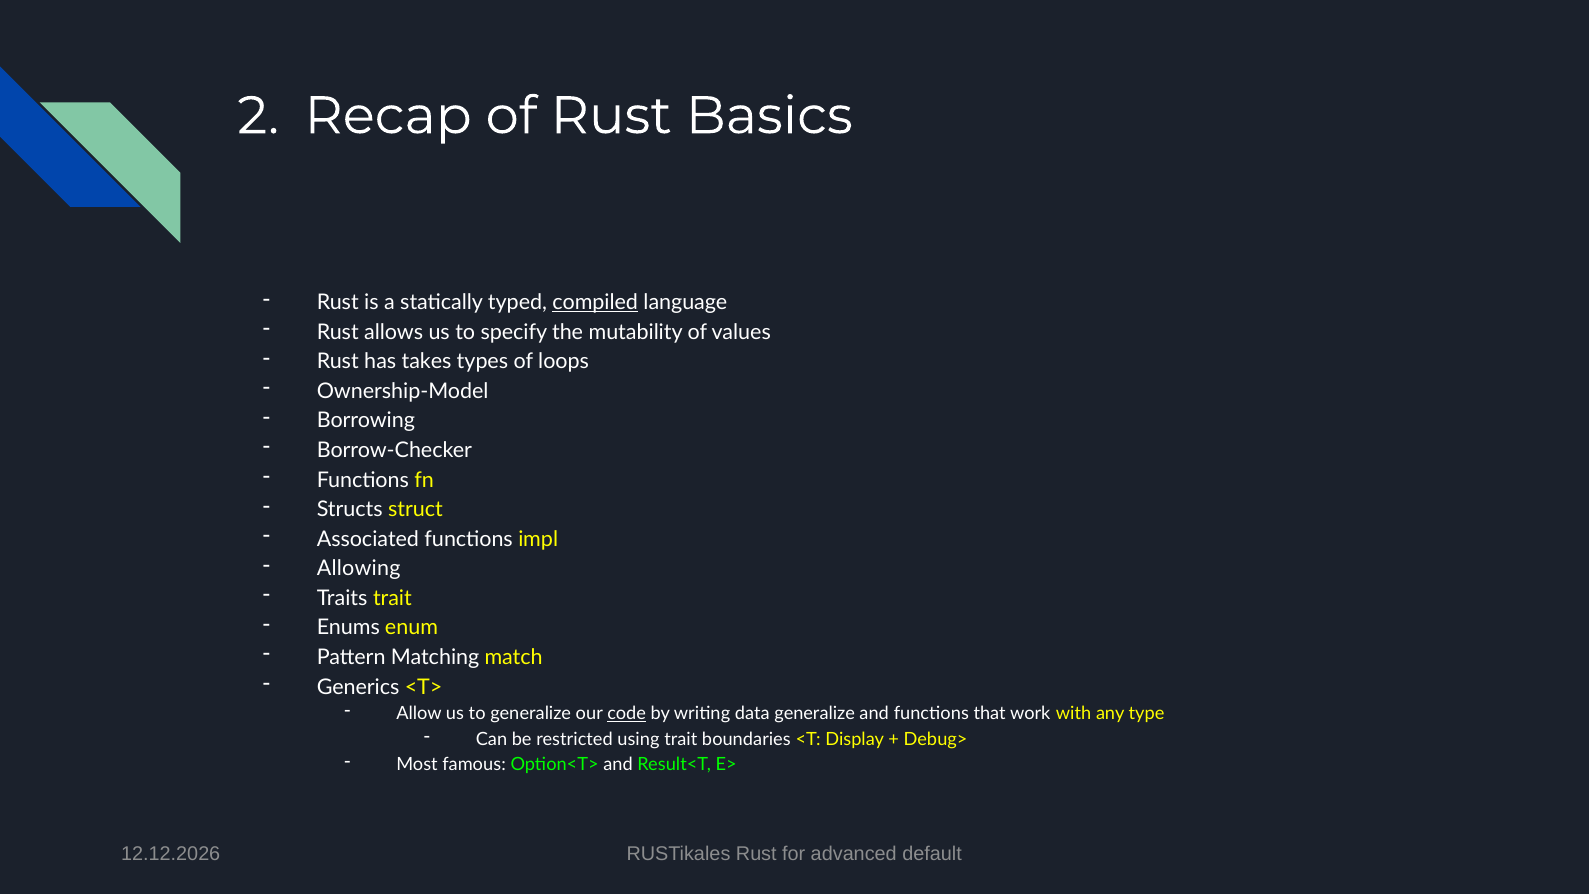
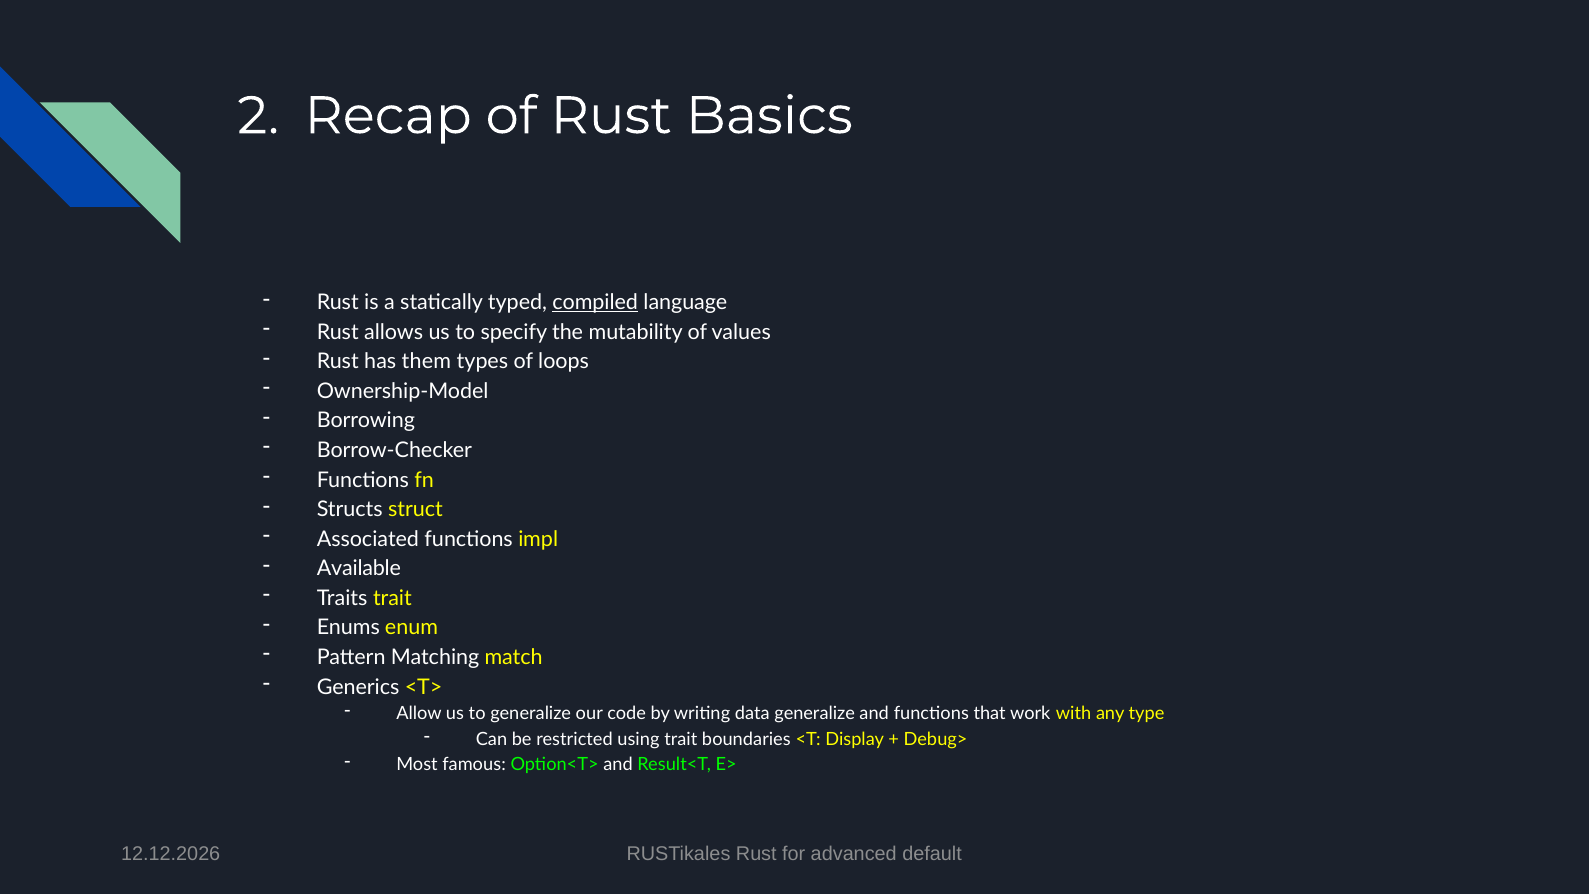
takes: takes -> them
Allowing: Allowing -> Available
code underline: present -> none
